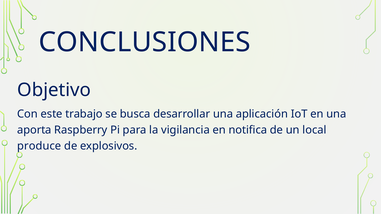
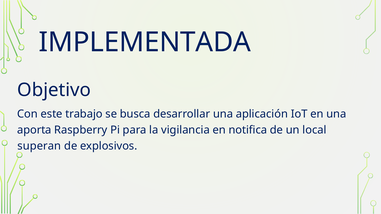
CONCLUSIONES: CONCLUSIONES -> IMPLEMENTADA
produce: produce -> superan
